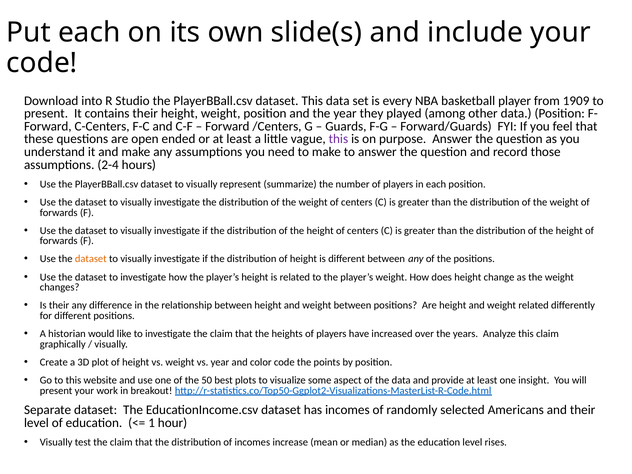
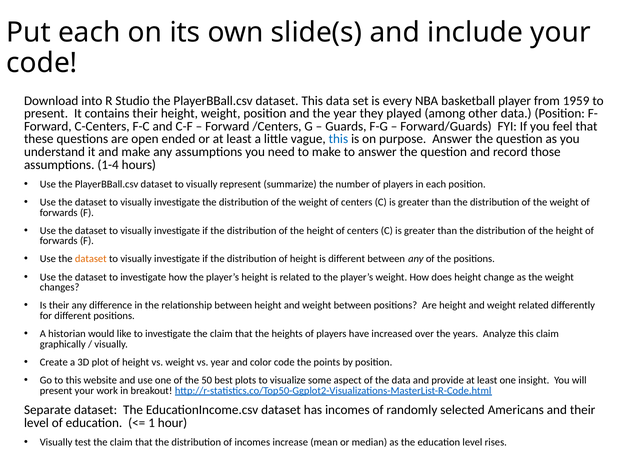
1909: 1909 -> 1959
this at (338, 139) colour: purple -> blue
2-4: 2-4 -> 1-4
